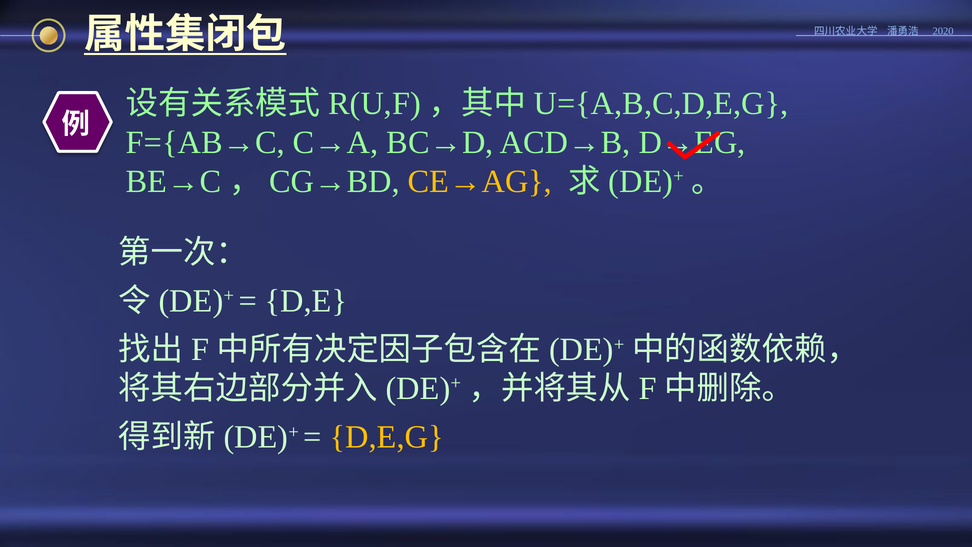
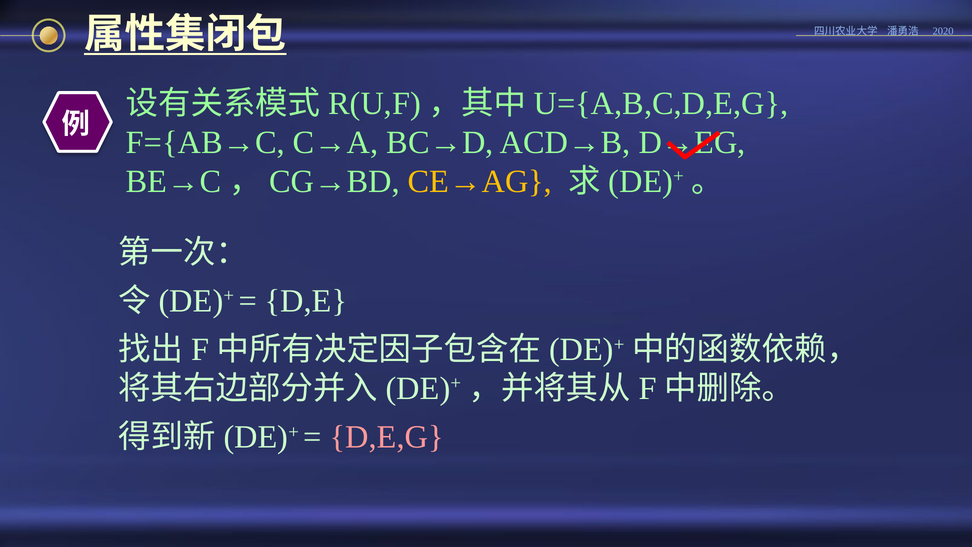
D,E,G colour: yellow -> pink
